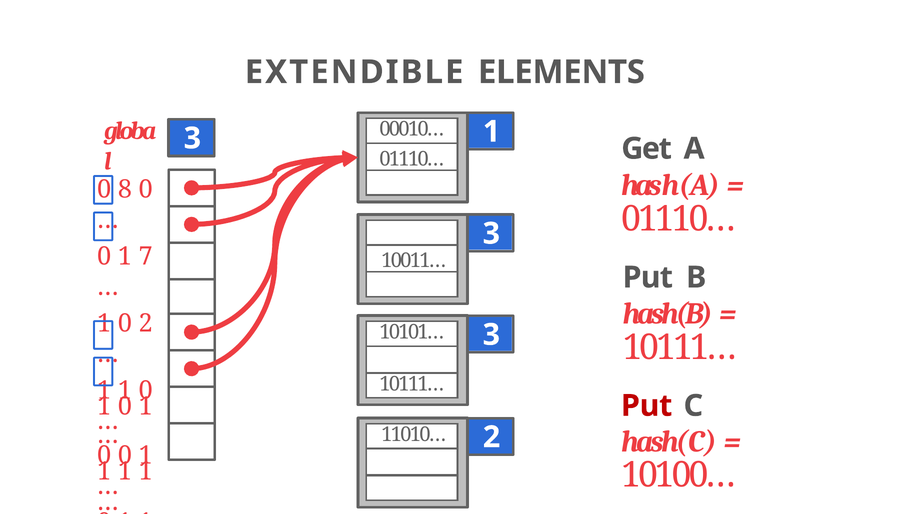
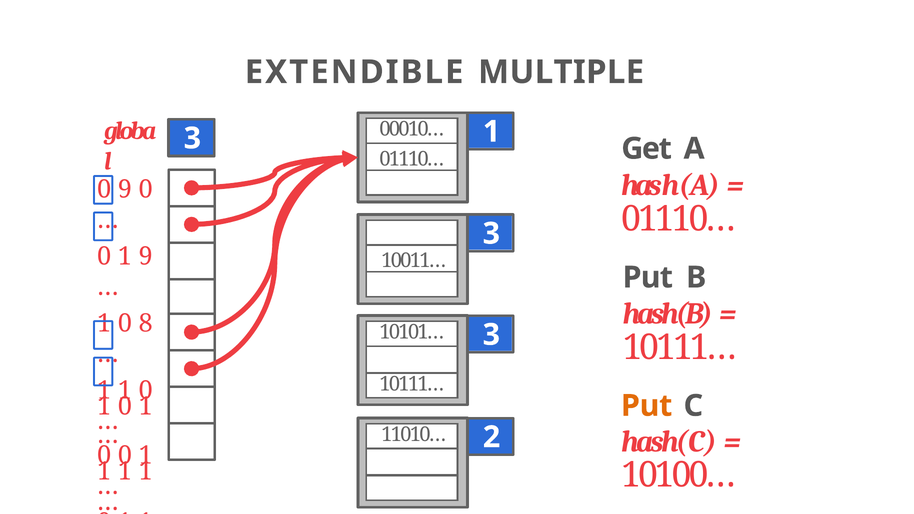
ELEMENTS: ELEMENTS -> MULTIPLE
0 8: 8 -> 9
1 7: 7 -> 9
0 2: 2 -> 8
Put at (647, 406) colour: red -> orange
